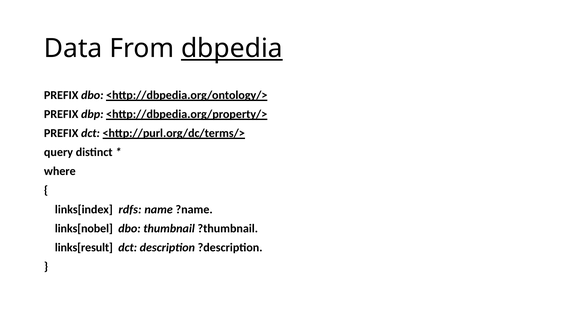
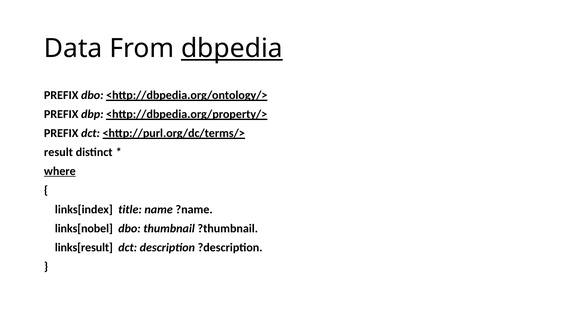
query: query -> result
where underline: none -> present
rdfs: rdfs -> title
